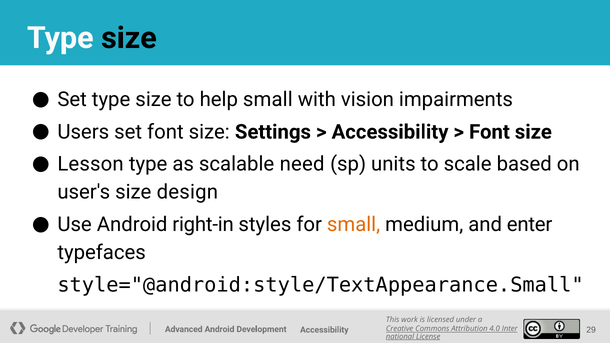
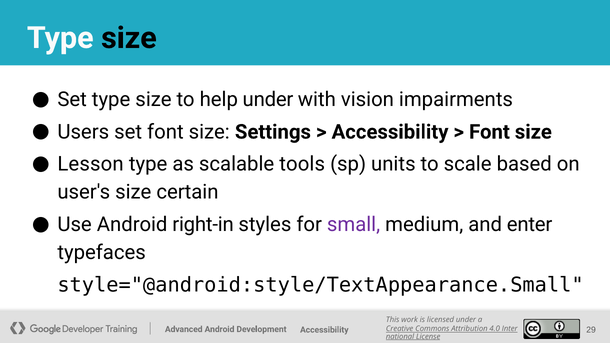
help small: small -> under
need: need -> tools
design: design -> certain
small at (354, 225) colour: orange -> purple
